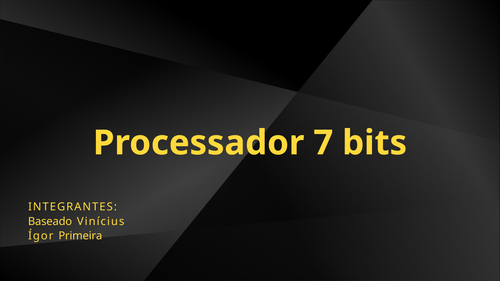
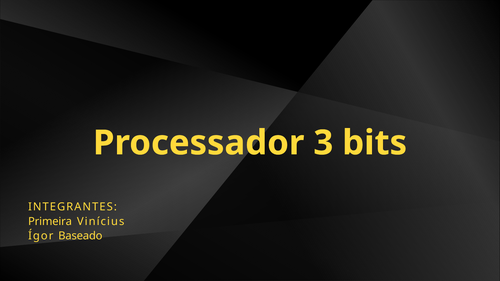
7: 7 -> 3
Baseado: Baseado -> Primeira
Primeira: Primeira -> Baseado
